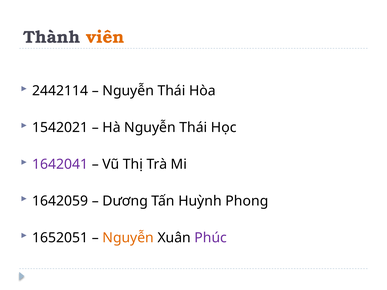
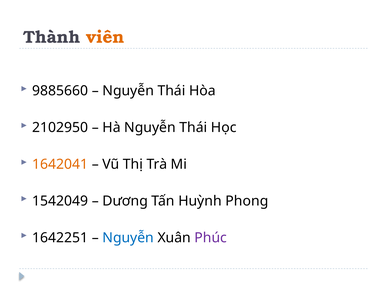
2442114: 2442114 -> 9885660
1542021: 1542021 -> 2102950
1642041 colour: purple -> orange
1642059: 1642059 -> 1542049
1652051: 1652051 -> 1642251
Nguyễn at (128, 238) colour: orange -> blue
